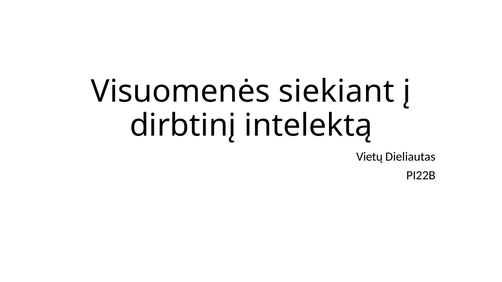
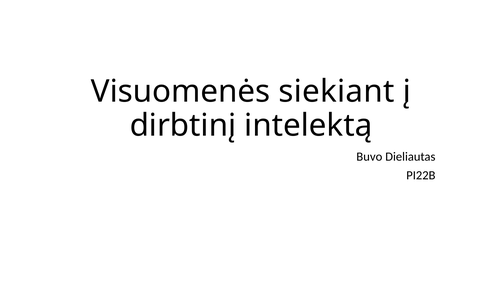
Vietų: Vietų -> Buvo
